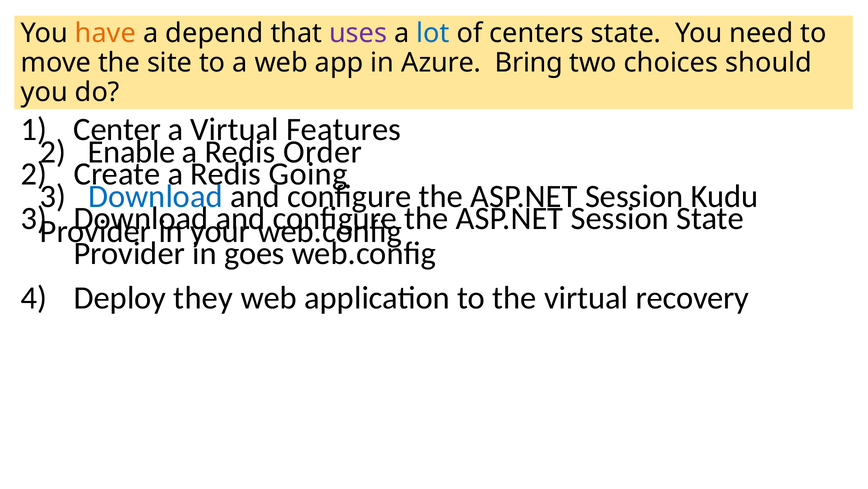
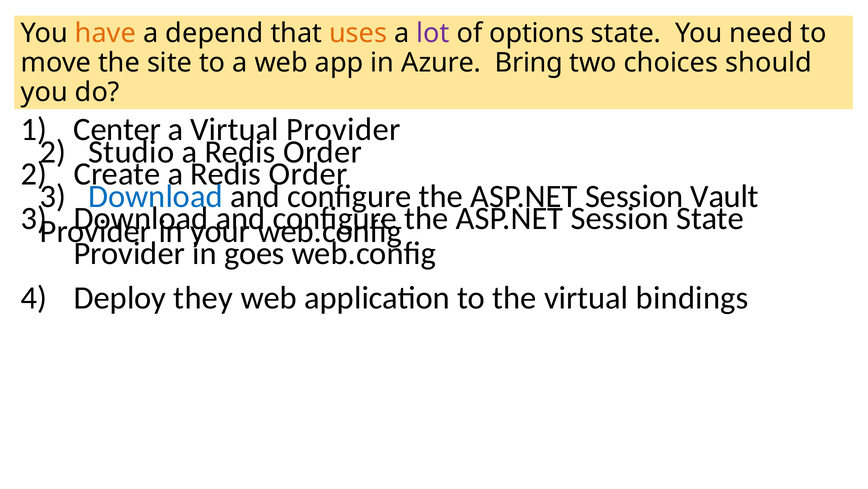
uses colour: purple -> orange
lot colour: blue -> purple
centers: centers -> options
Virtual Features: Features -> Provider
Enable: Enable -> Studio
Create a Redis Going: Going -> Order
Kudu: Kudu -> Vault
recovery: recovery -> bindings
